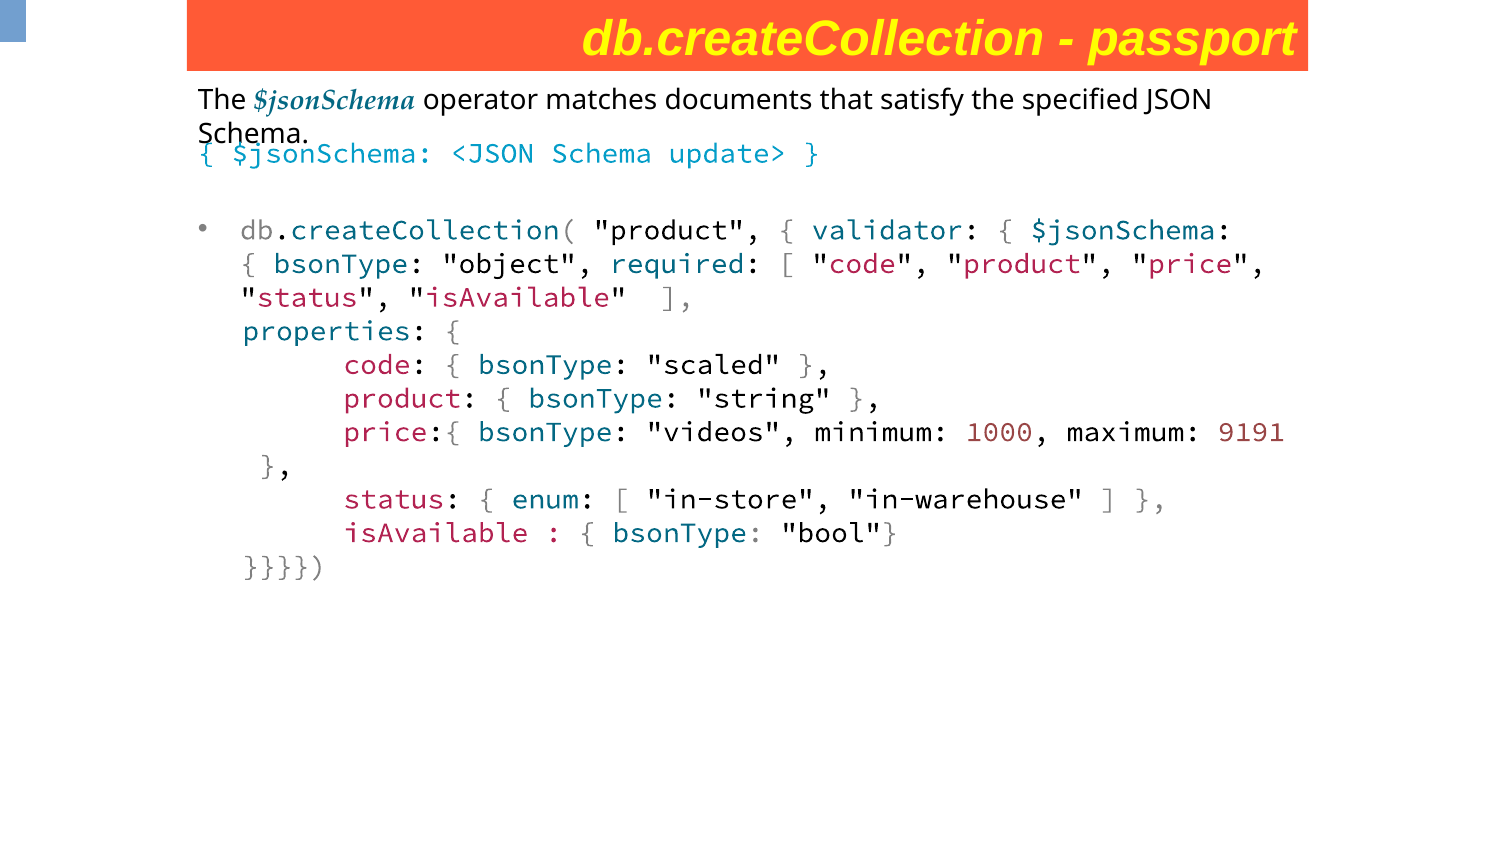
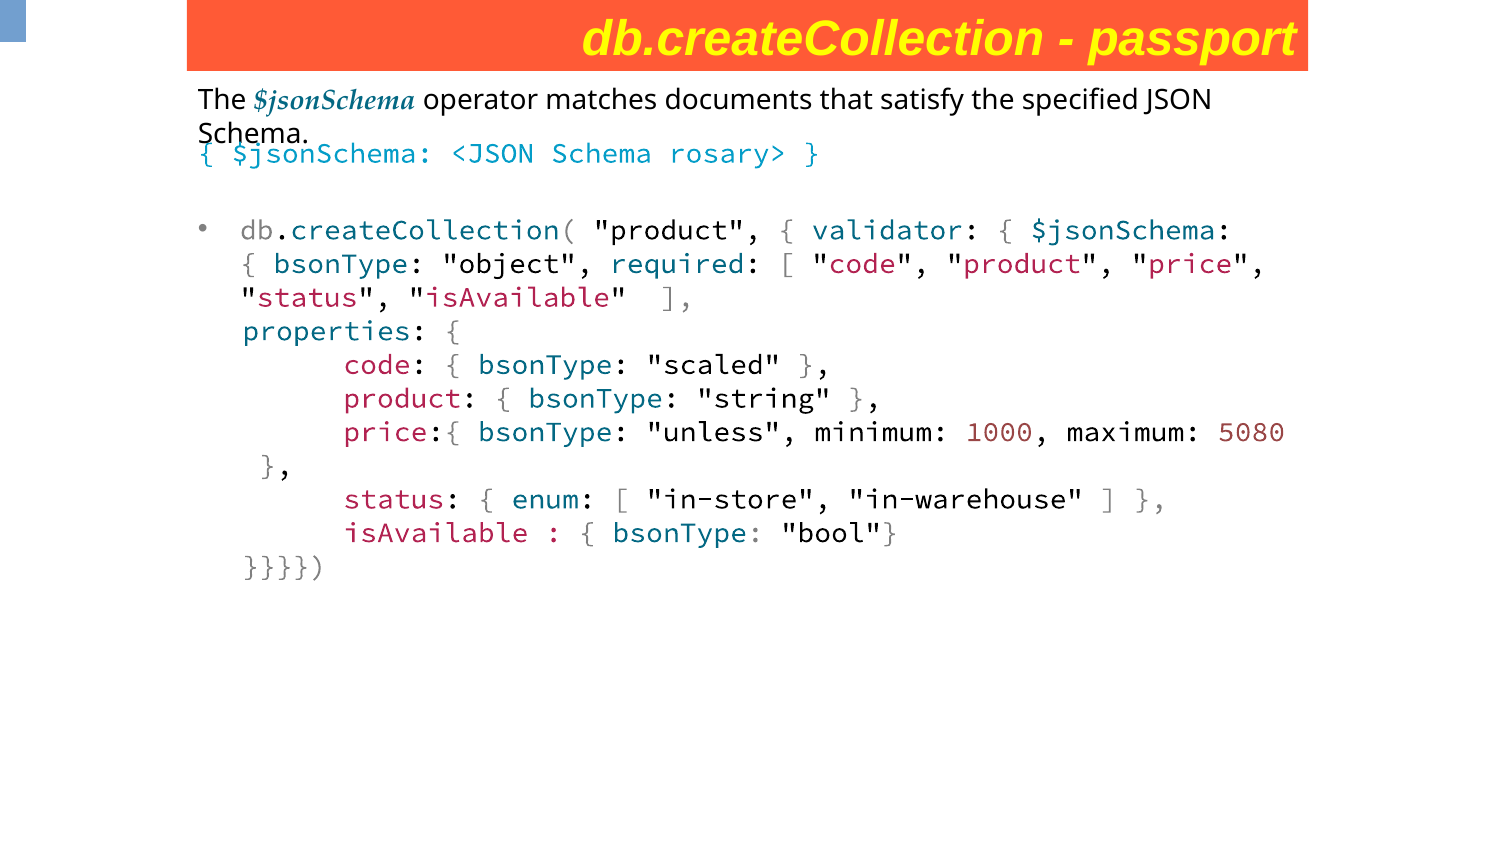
update>: update> -> rosary>
videos: videos -> unless
9191: 9191 -> 5080
